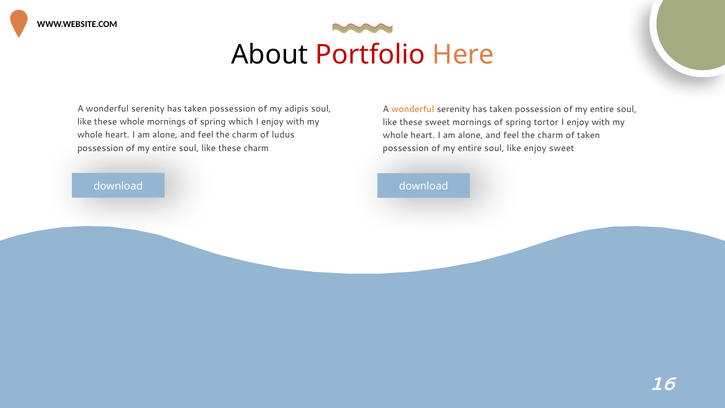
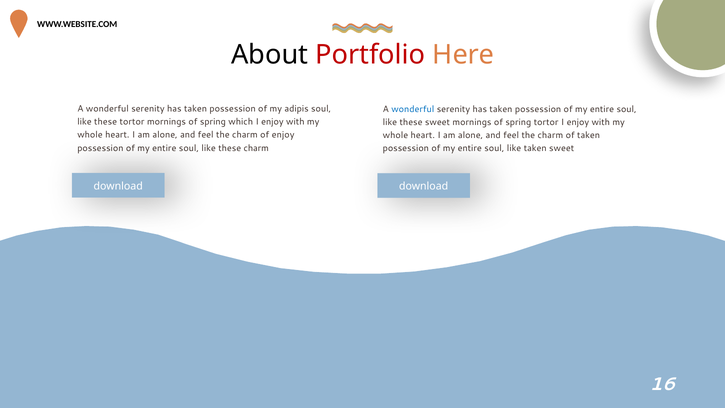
wonderful at (413, 109) colour: orange -> blue
these whole: whole -> tortor
of ludus: ludus -> enjoy
enjoy at (535, 148): enjoy -> taken
